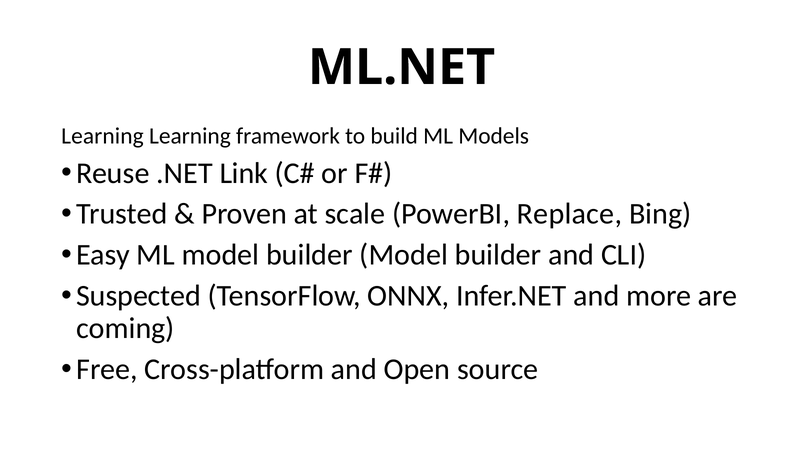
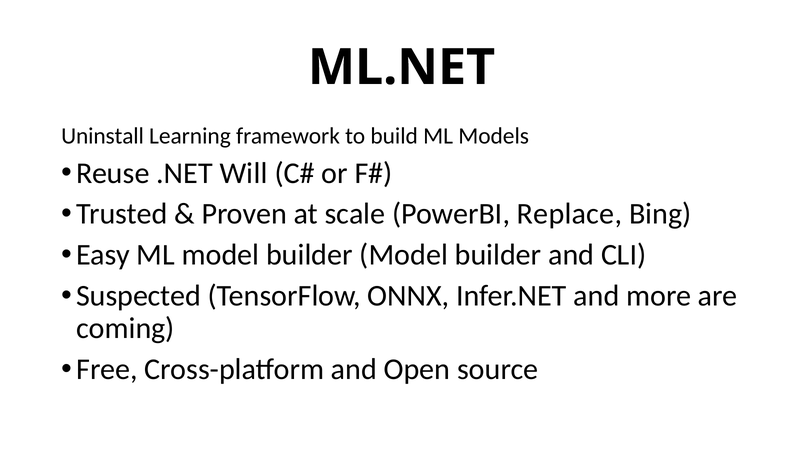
Learning at (102, 136): Learning -> Uninstall
Link: Link -> Will
